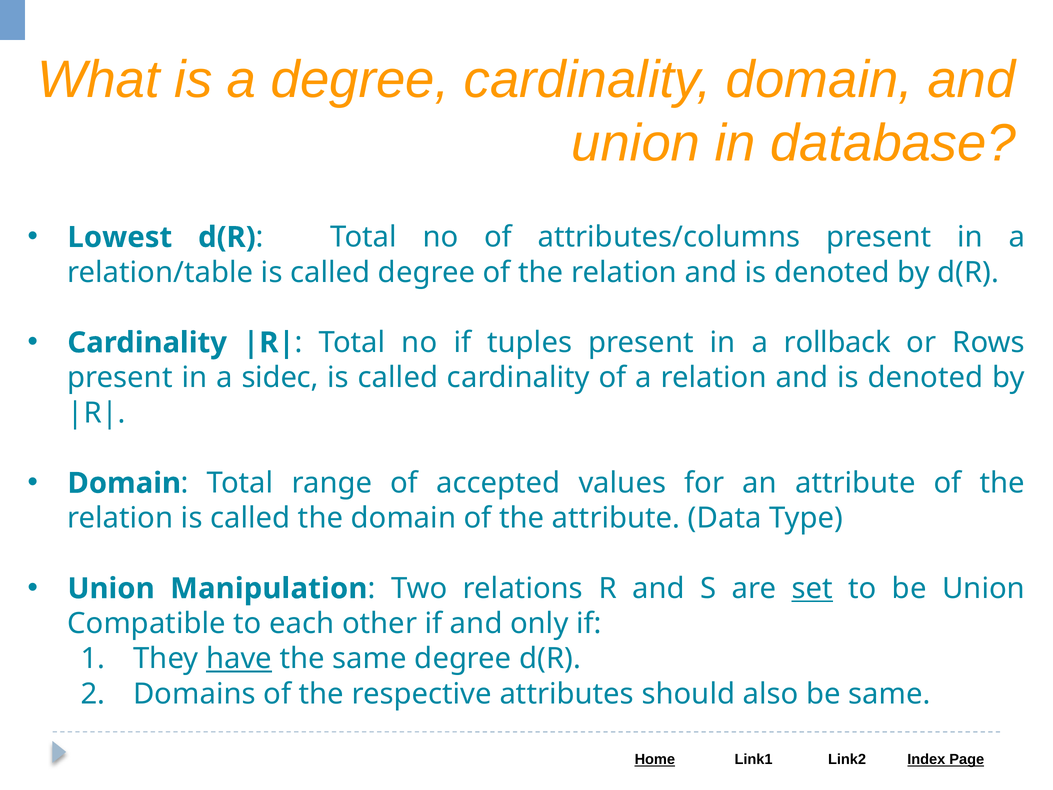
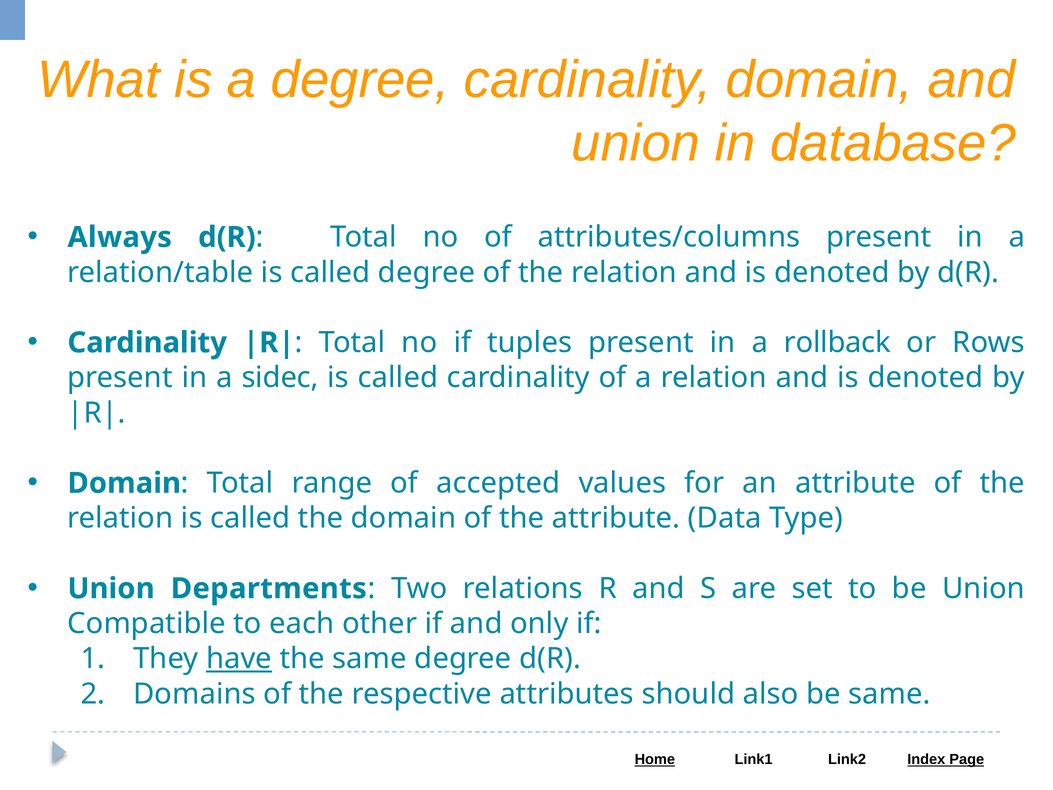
Lowest: Lowest -> Always
Manipulation: Manipulation -> Departments
set underline: present -> none
